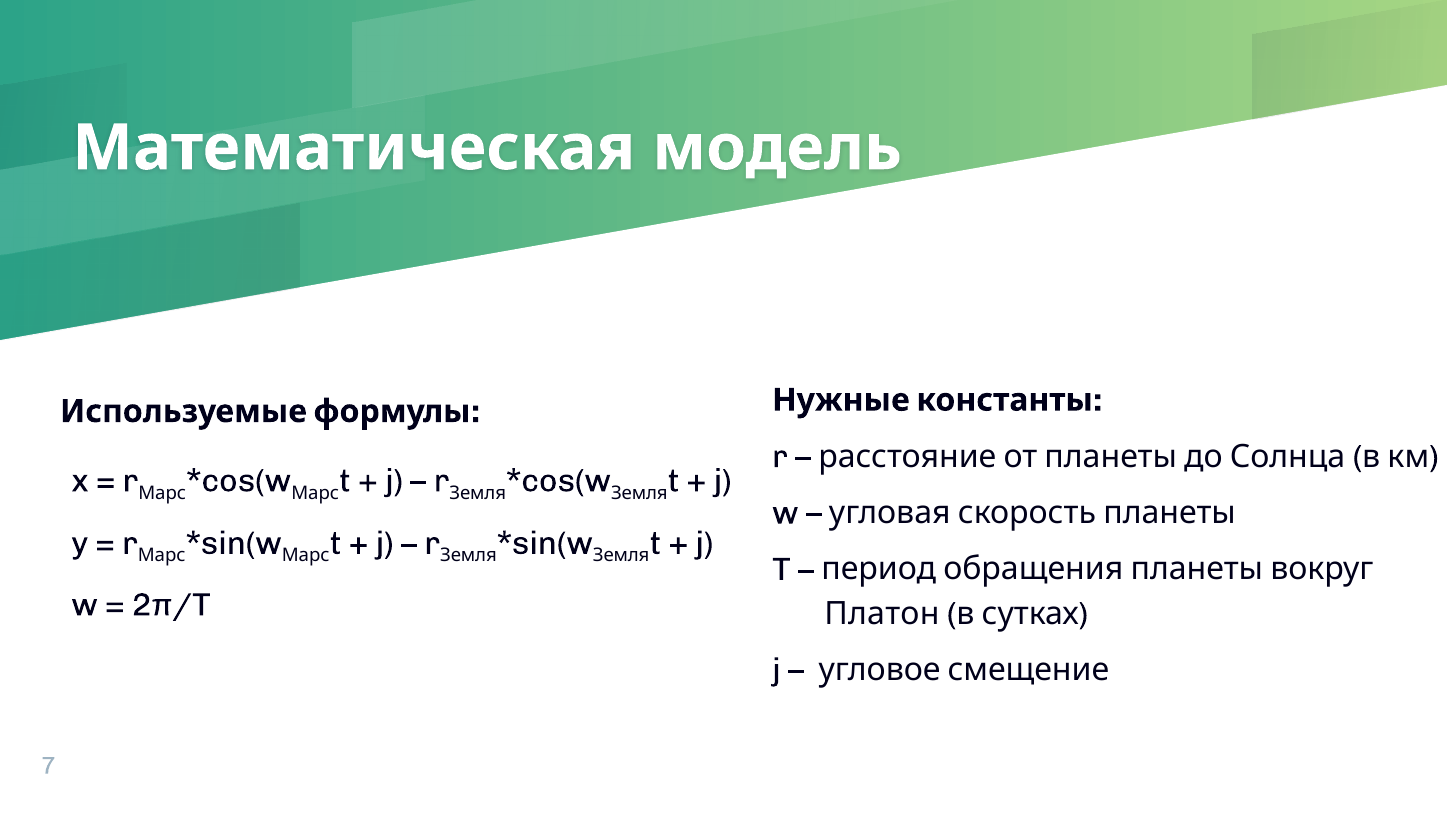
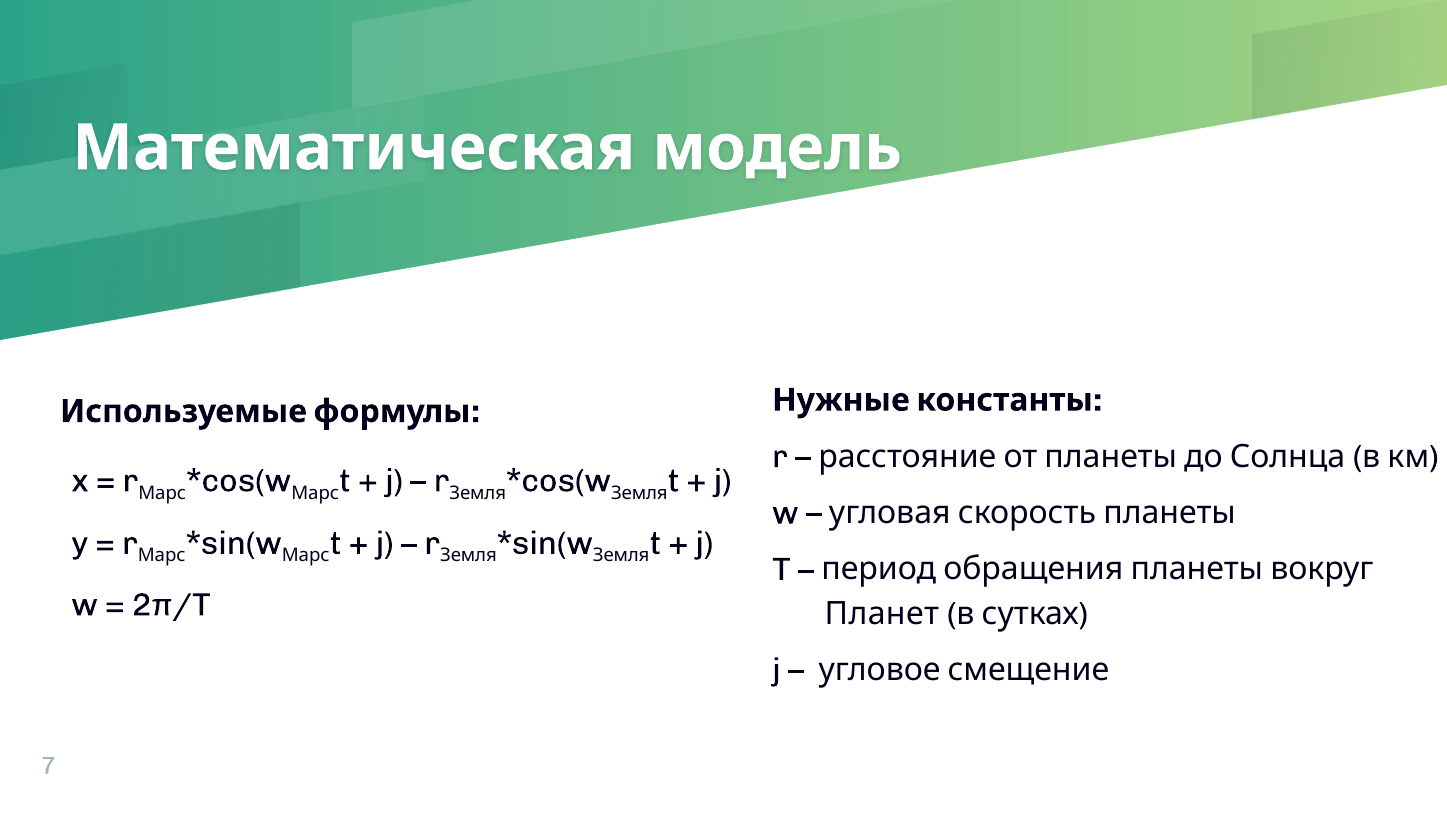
Платон: Платон -> Планет
